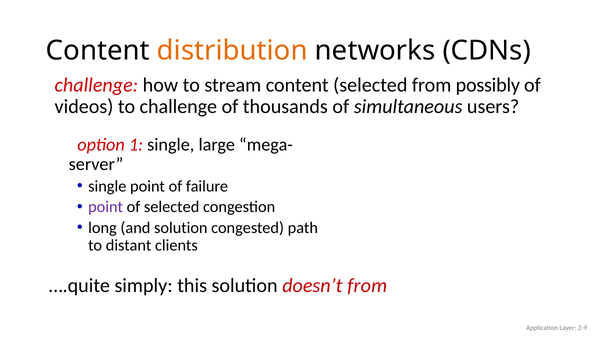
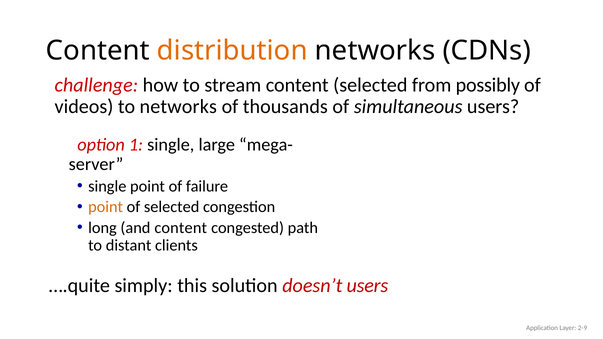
to challenge: challenge -> networks
point at (106, 207) colour: purple -> orange
and solution: solution -> content
doesn’t from: from -> users
